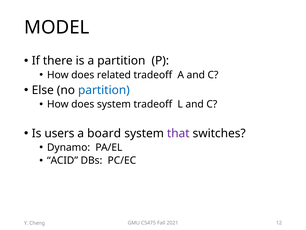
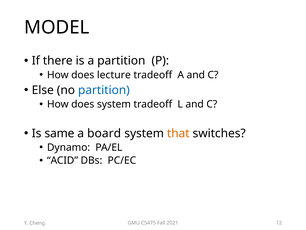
related: related -> lecture
users: users -> same
that colour: purple -> orange
